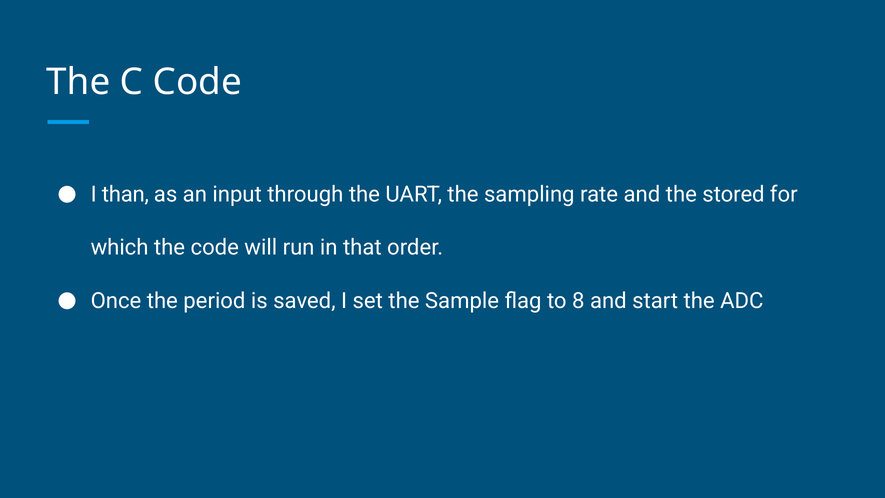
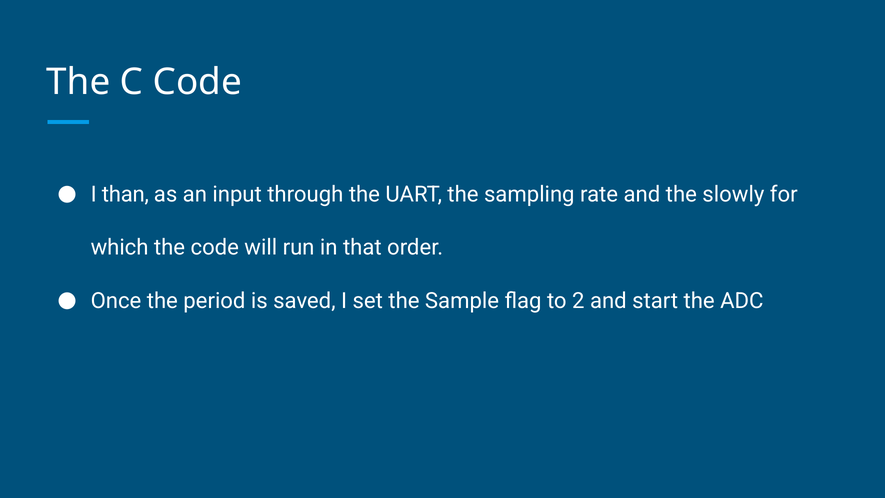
stored: stored -> slowly
8: 8 -> 2
